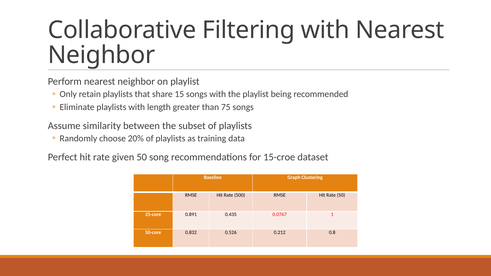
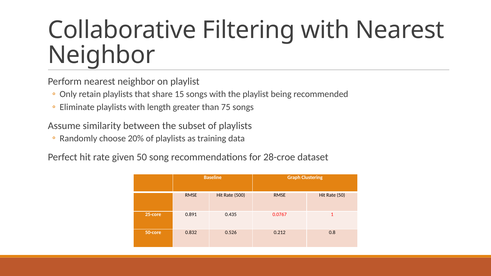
15-croe: 15-croe -> 28-croe
